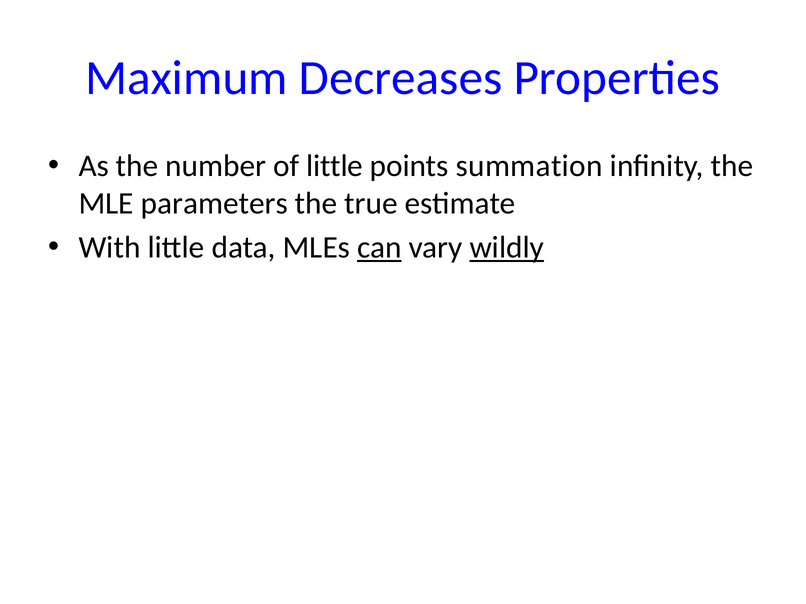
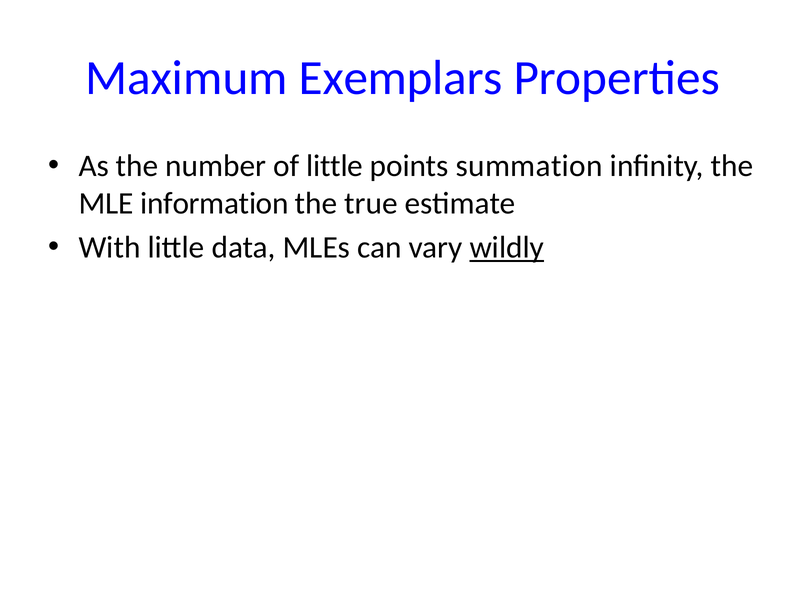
Decreases: Decreases -> Exemplars
parameters: parameters -> information
can underline: present -> none
